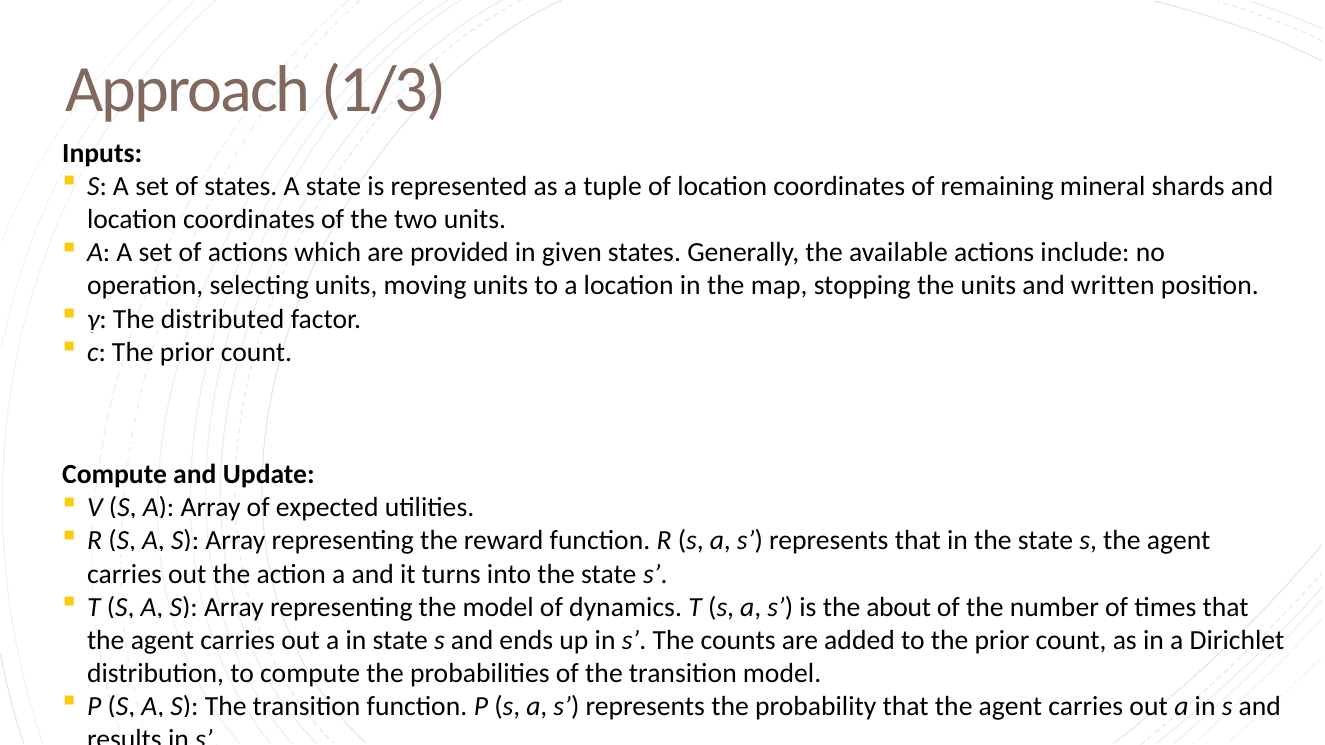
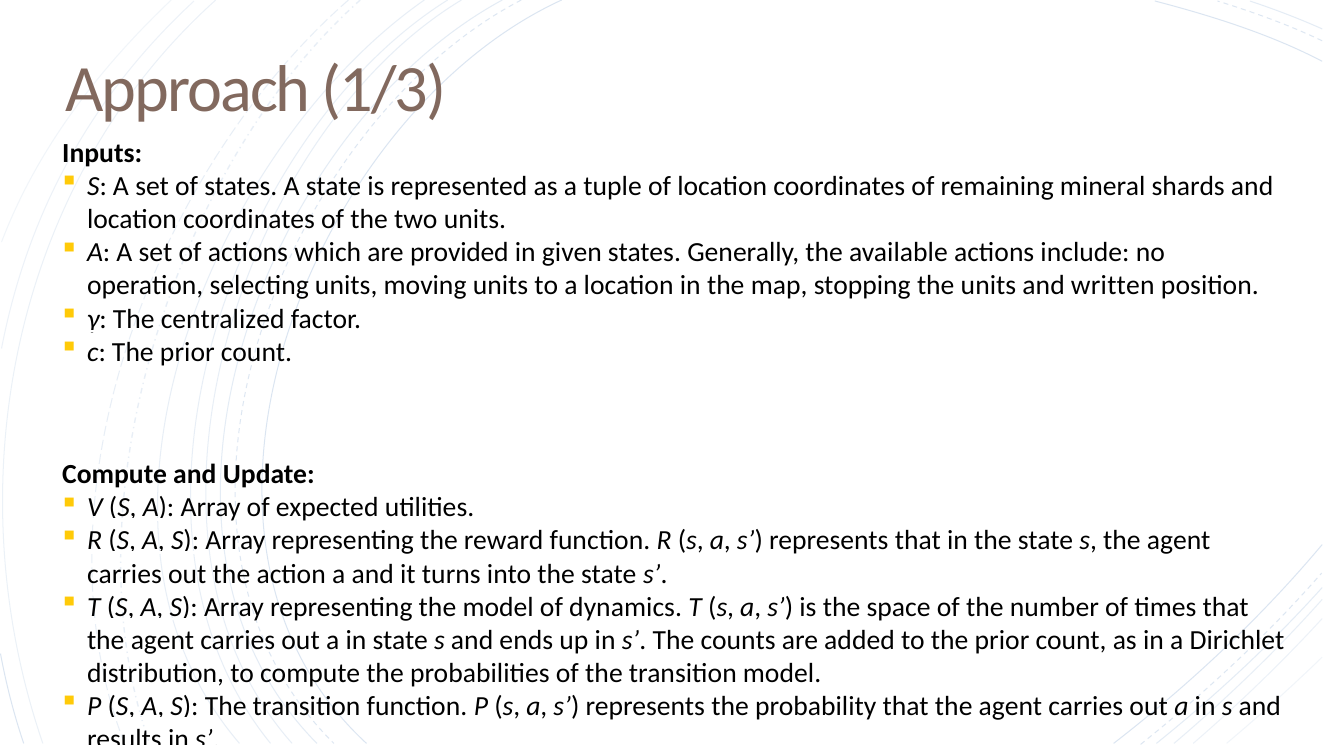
distributed: distributed -> centralized
about: about -> space
